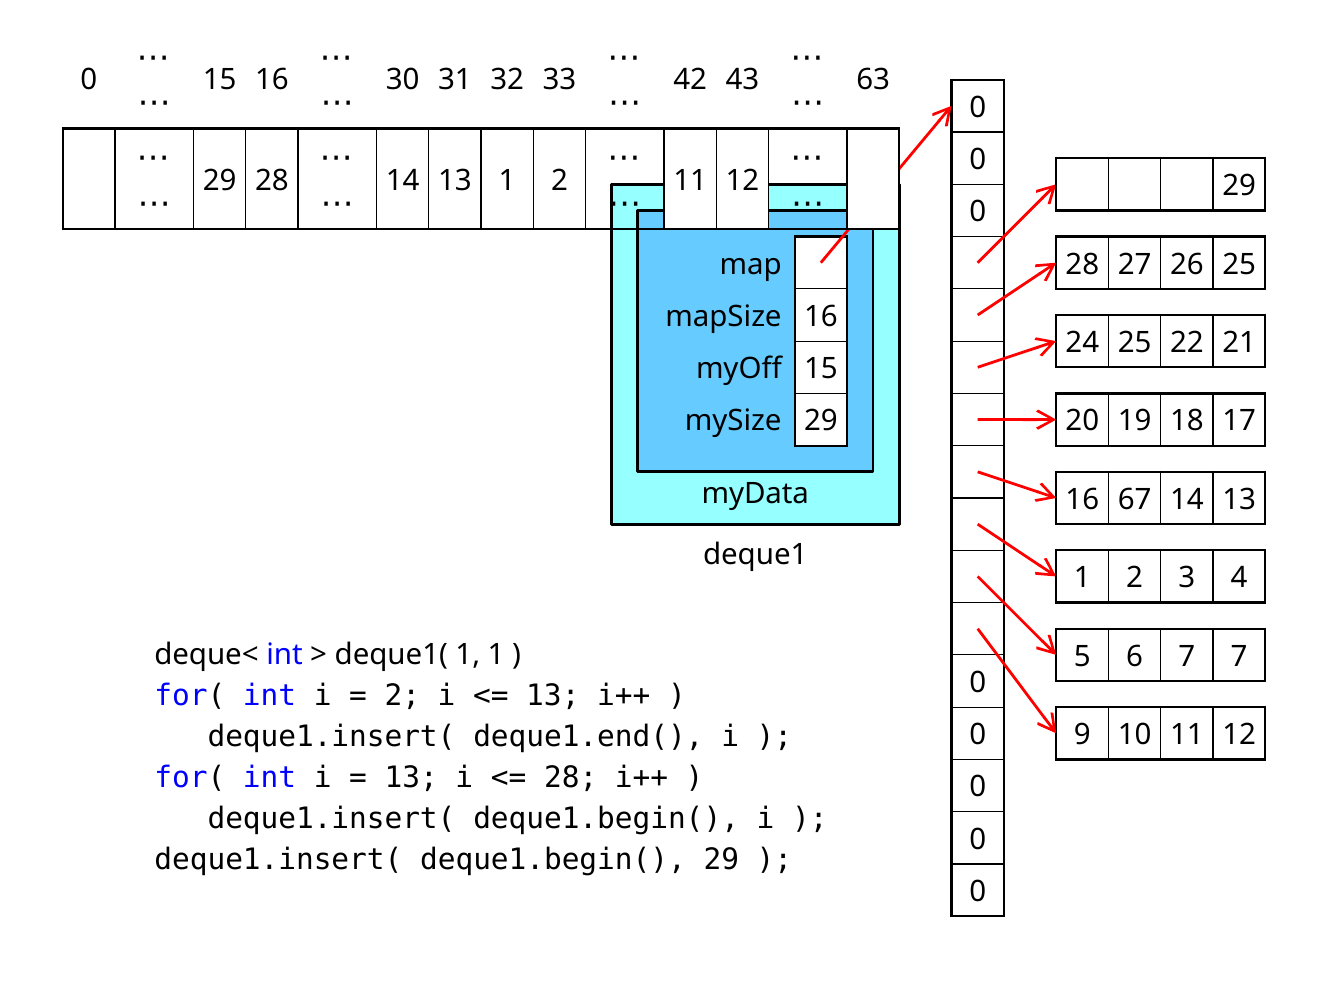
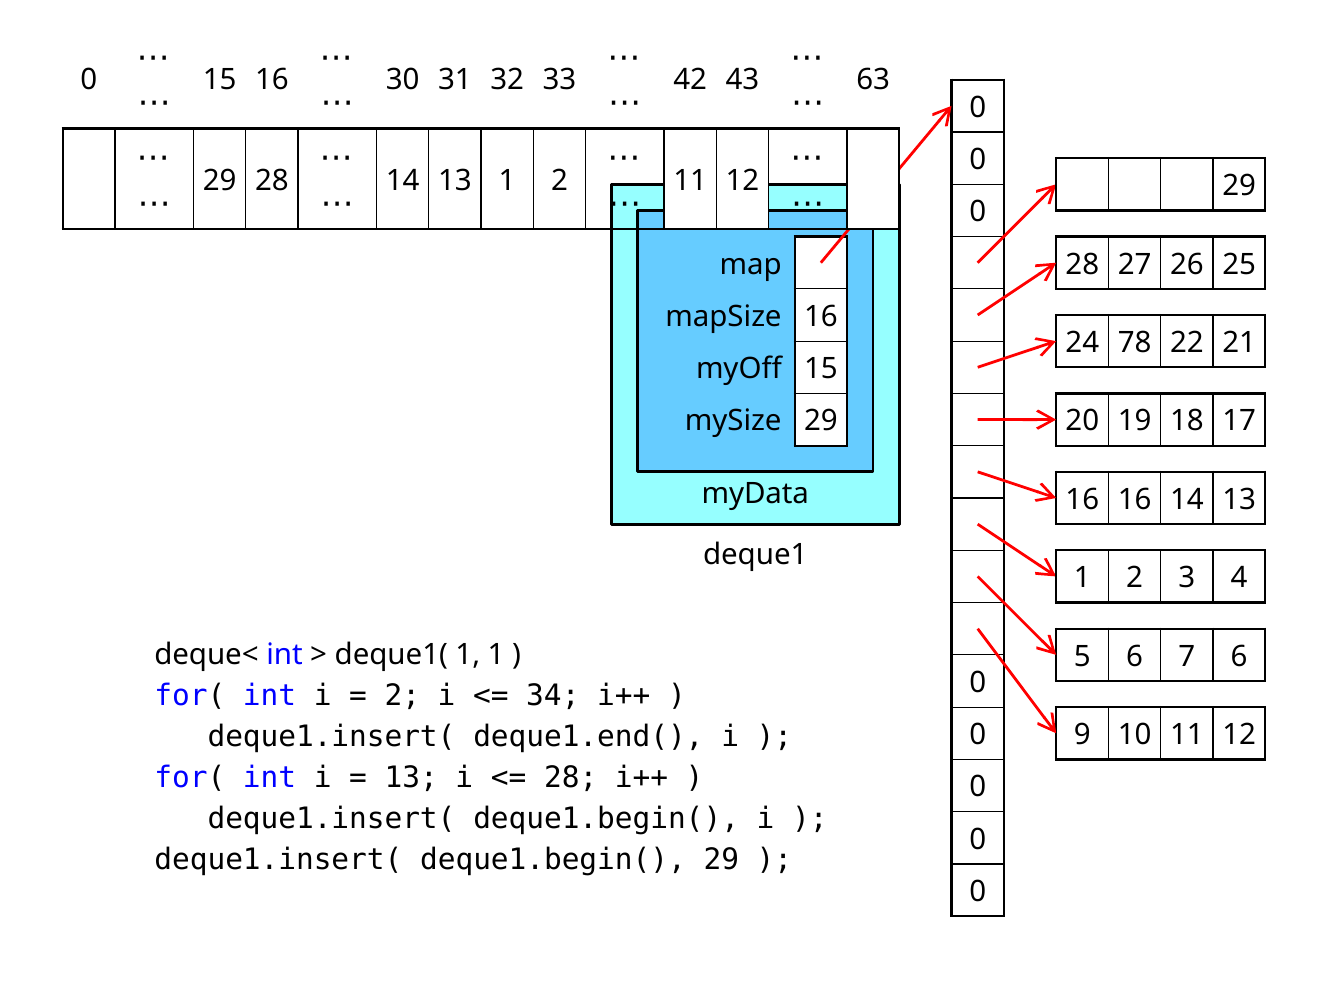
24 25: 25 -> 78
16 67: 67 -> 16
7 7: 7 -> 6
13 at (553, 696): 13 -> 34
